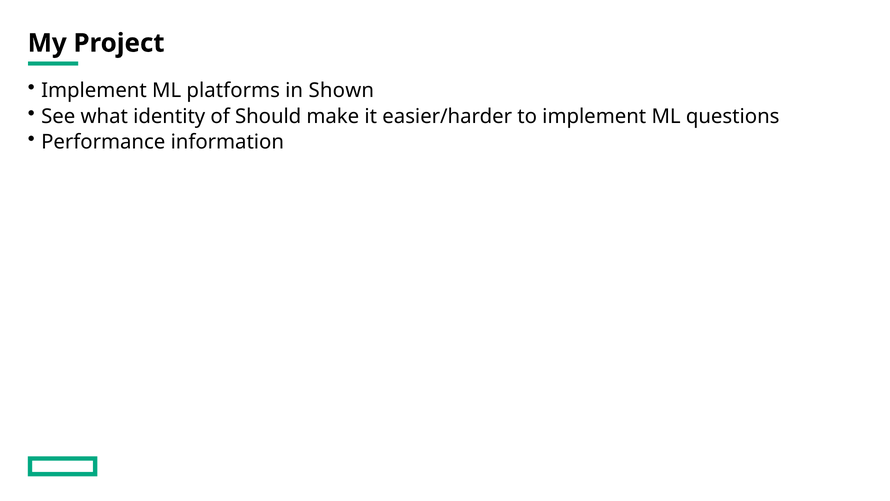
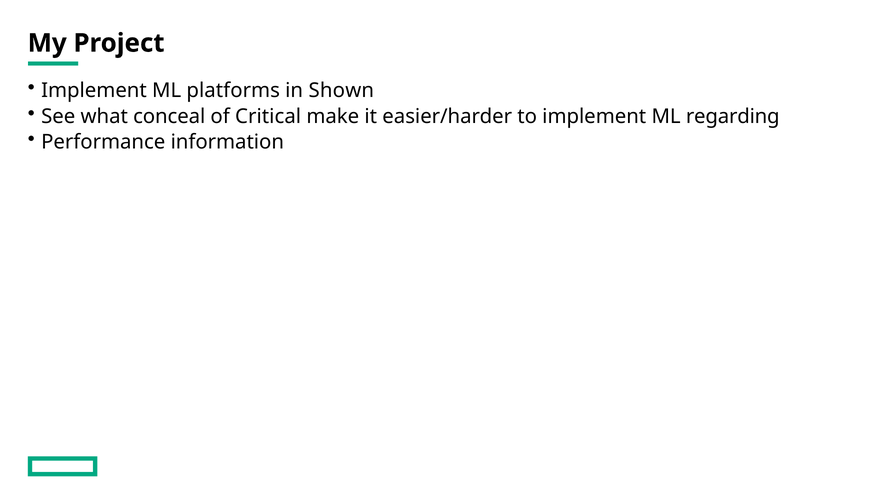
identity: identity -> conceal
Should: Should -> Critical
questions: questions -> regarding
